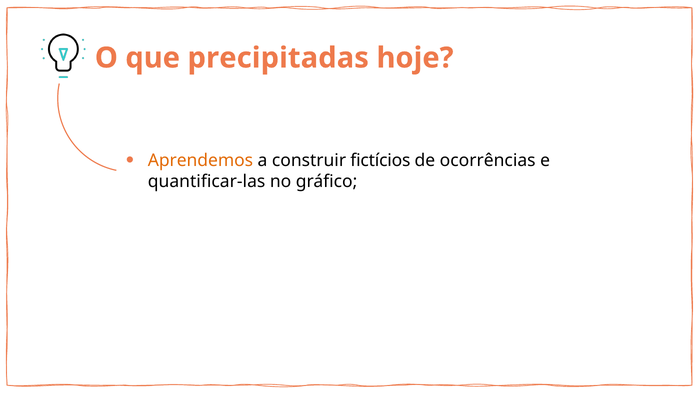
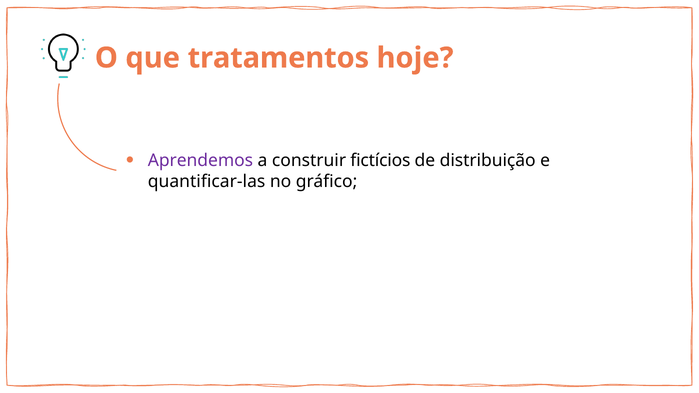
precipitadas: precipitadas -> tratamentos
Aprendemos colour: orange -> purple
ocorrências: ocorrências -> distribuição
